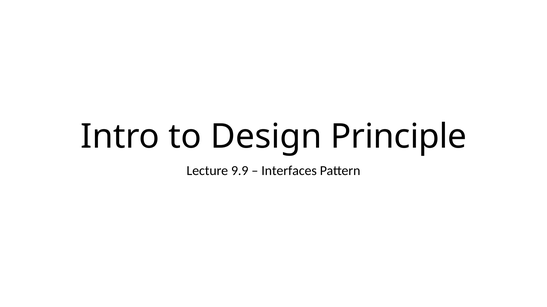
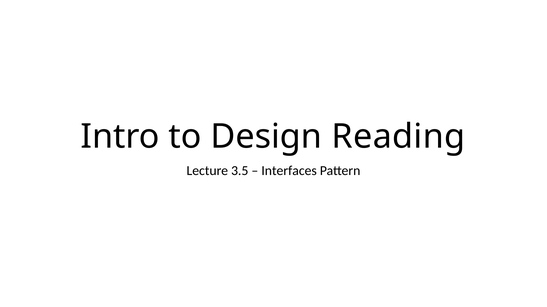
Principle: Principle -> Reading
9.9: 9.9 -> 3.5
